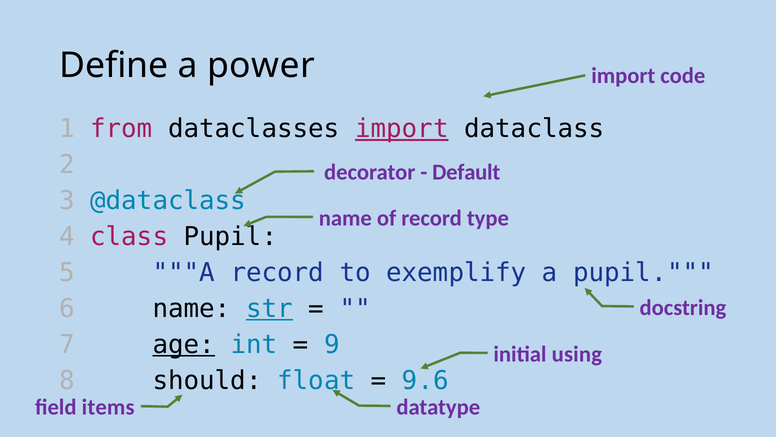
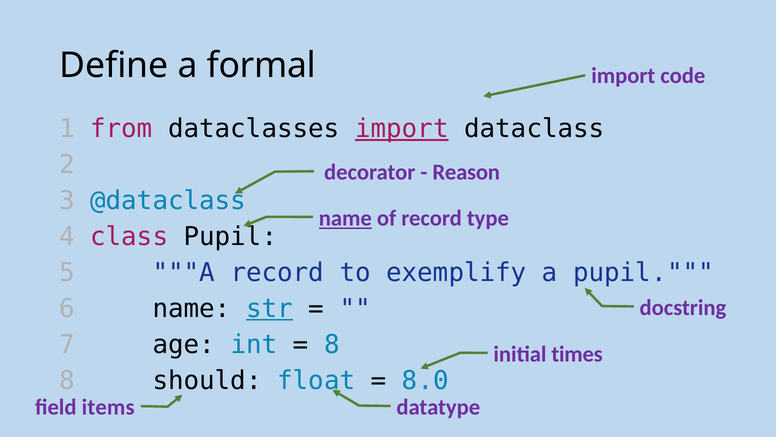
power: power -> formal
Default: Default -> Reason
name at (345, 218) underline: none -> present
age underline: present -> none
9 at (332, 344): 9 -> 8
using: using -> times
9.6: 9.6 -> 8.0
